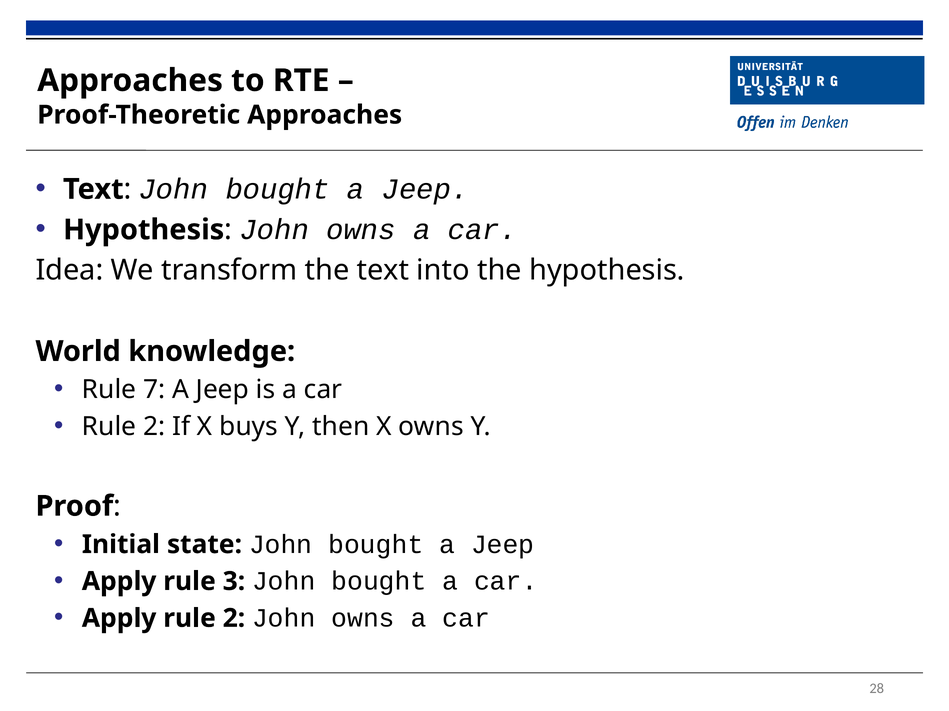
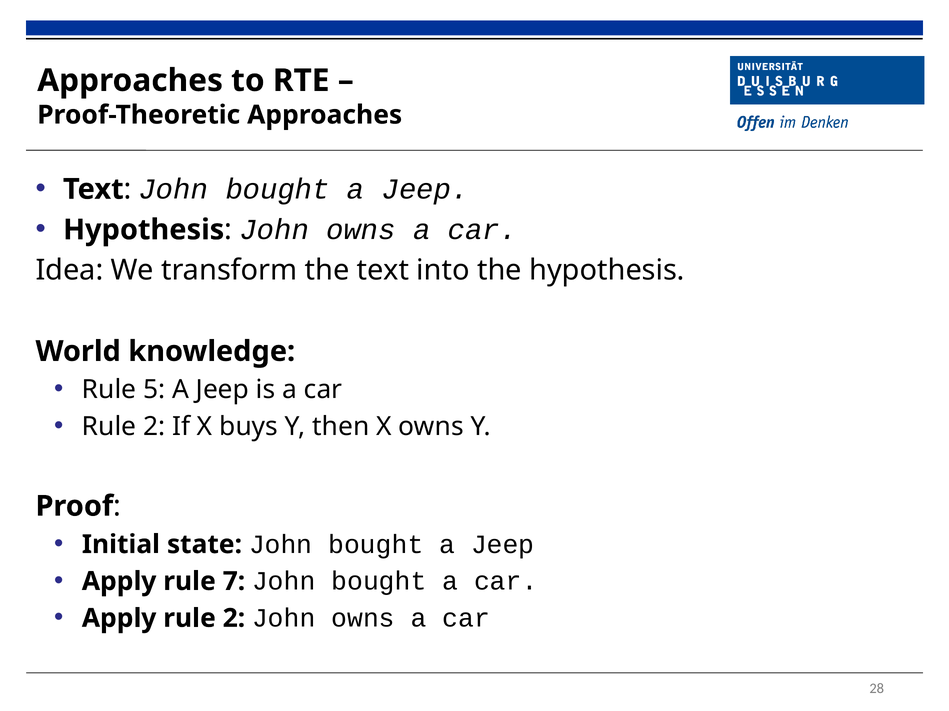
7: 7 -> 5
3: 3 -> 7
